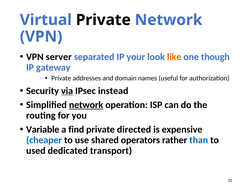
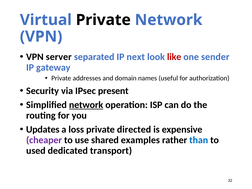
your: your -> next
like colour: orange -> red
though: though -> sender
via underline: present -> none
instead: instead -> present
Variable: Variable -> Updates
find: find -> loss
cheaper colour: blue -> purple
operators: operators -> examples
